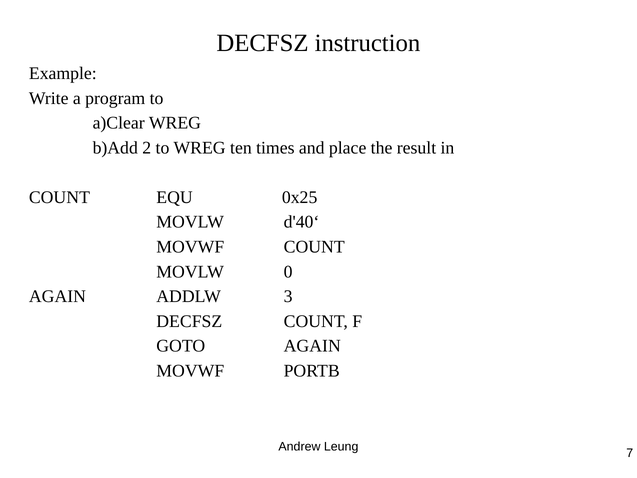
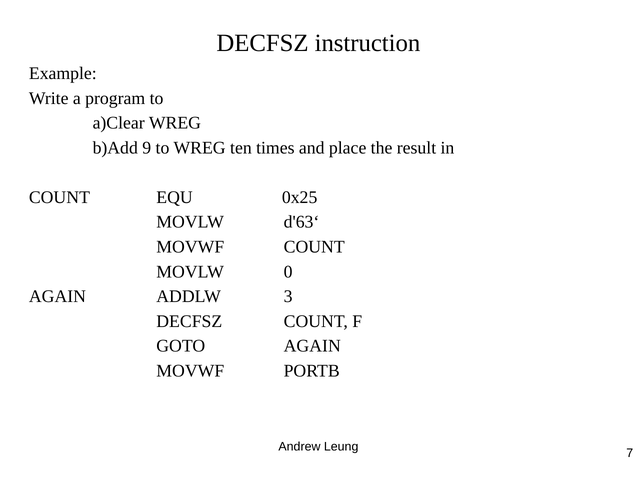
2: 2 -> 9
d'40‘: d'40‘ -> d'63‘
